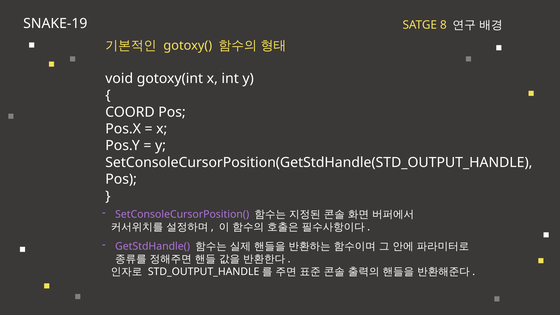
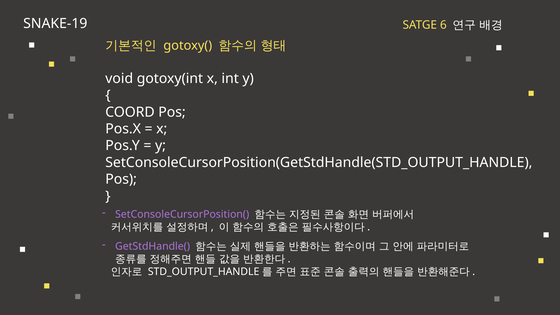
8: 8 -> 6
